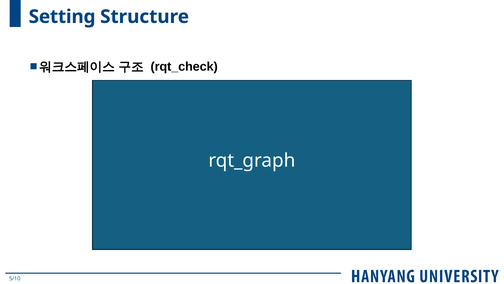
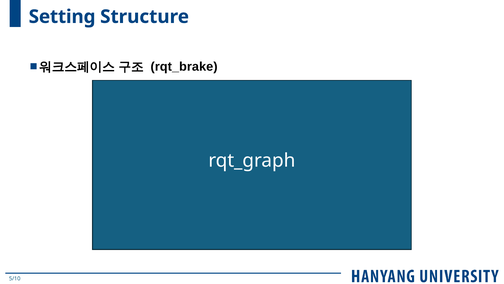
rqt_check: rqt_check -> rqt_brake
